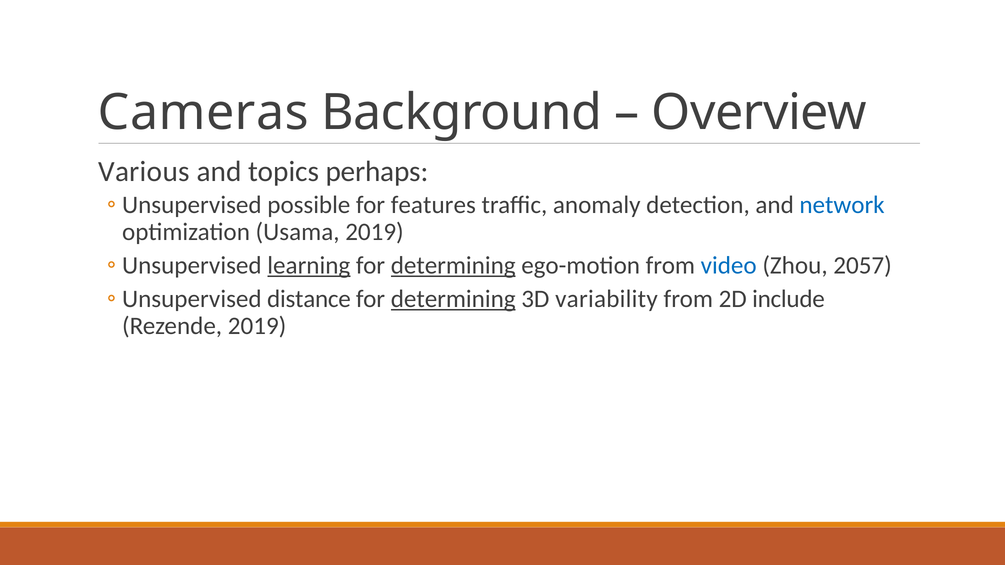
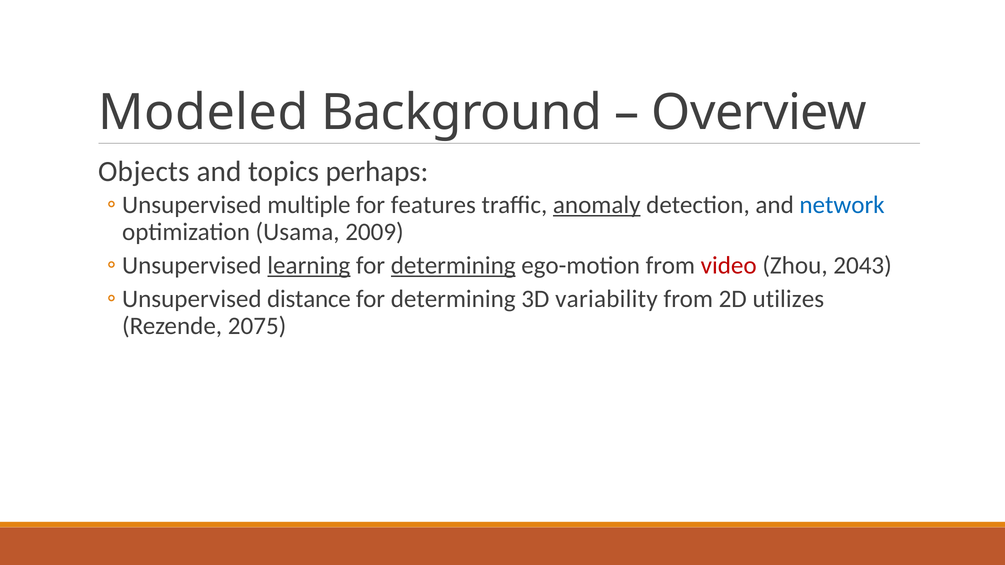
Cameras: Cameras -> Modeled
Various: Various -> Objects
possible: possible -> multiple
anomaly underline: none -> present
Usama 2019: 2019 -> 2009
video colour: blue -> red
2057: 2057 -> 2043
determining at (453, 299) underline: present -> none
include: include -> utilizes
Rezende 2019: 2019 -> 2075
